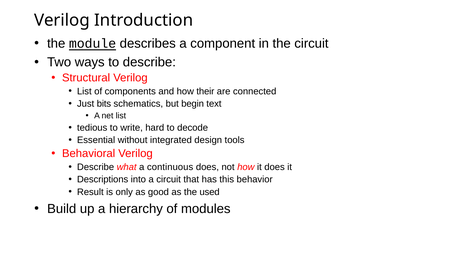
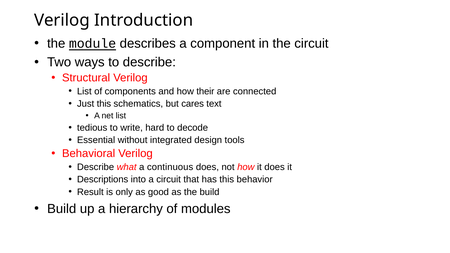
Just bits: bits -> this
begin: begin -> cares
the used: used -> build
